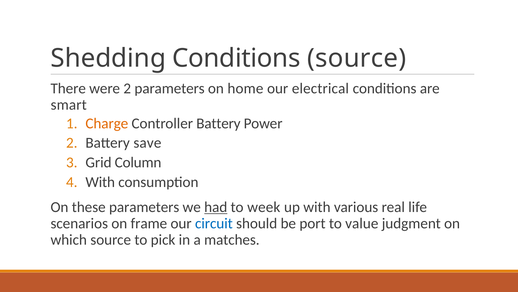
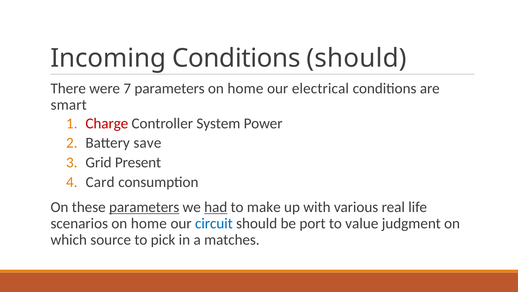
Shedding: Shedding -> Incoming
Conditions source: source -> should
were 2: 2 -> 7
Charge colour: orange -> red
Controller Battery: Battery -> System
Column: Column -> Present
4 With: With -> Card
parameters at (144, 207) underline: none -> present
week: week -> make
scenarios on frame: frame -> home
